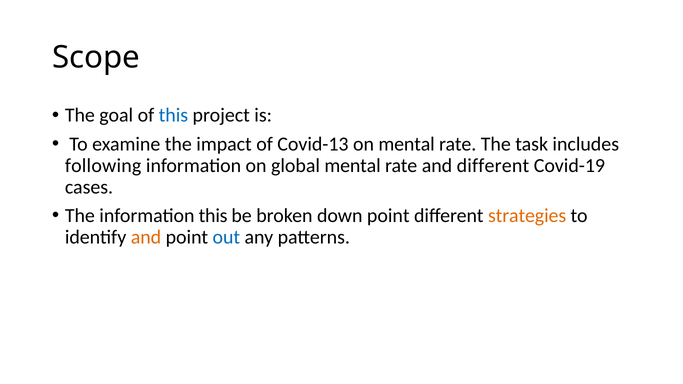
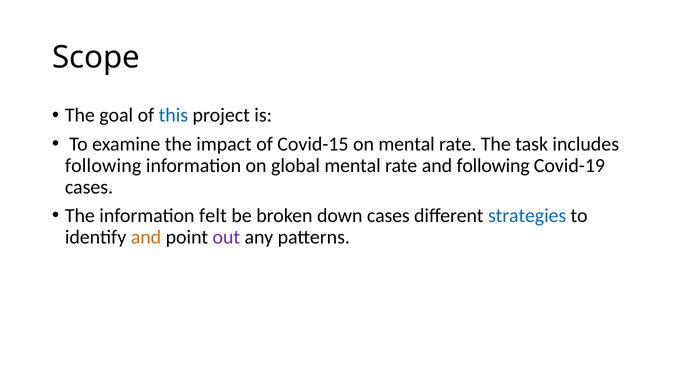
Covid-13: Covid-13 -> Covid-15
and different: different -> following
information this: this -> felt
down point: point -> cases
strategies colour: orange -> blue
out colour: blue -> purple
